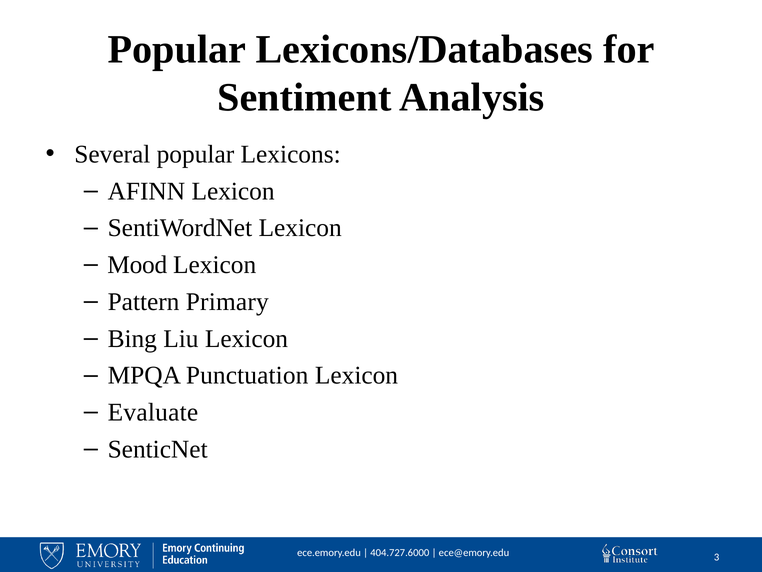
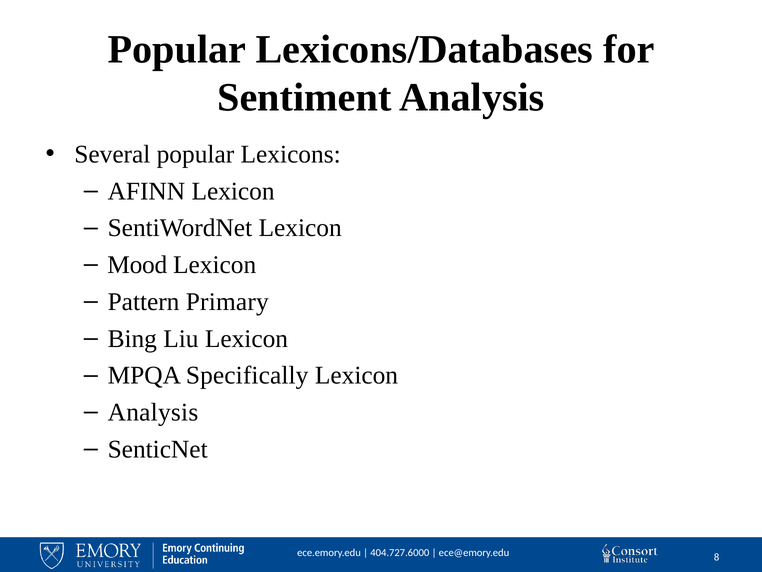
Punctuation: Punctuation -> Specifically
Evaluate at (153, 412): Evaluate -> Analysis
3: 3 -> 8
